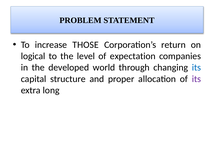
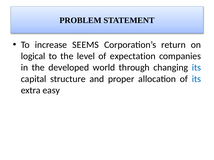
THOSE: THOSE -> SEEMS
its at (196, 79) colour: purple -> blue
long: long -> easy
